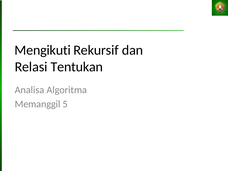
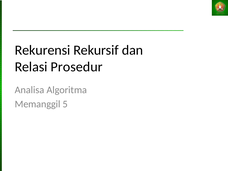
Mengikuti: Mengikuti -> Rekurensi
Tentukan: Tentukan -> Prosedur
